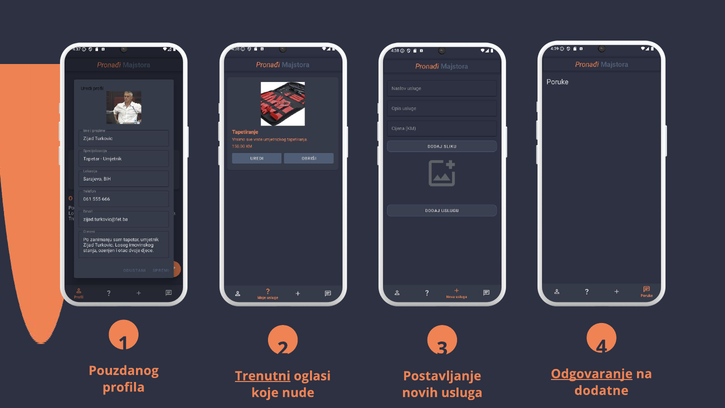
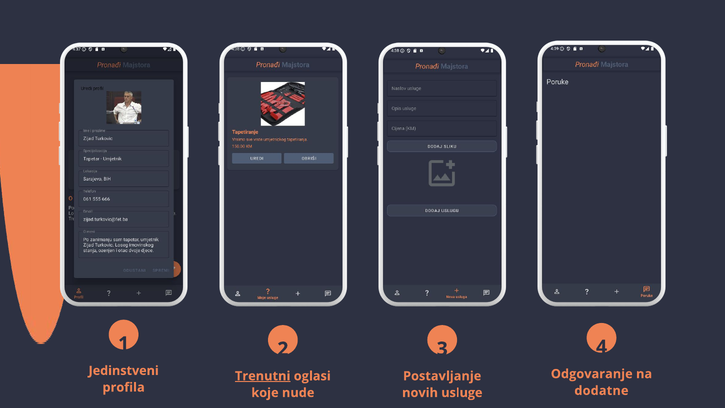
Pouzdanog: Pouzdanog -> Jedinstveni
Odgovaranje underline: present -> none
usluga: usluga -> usluge
